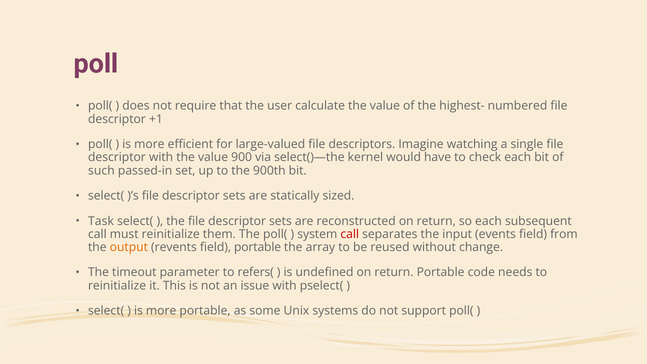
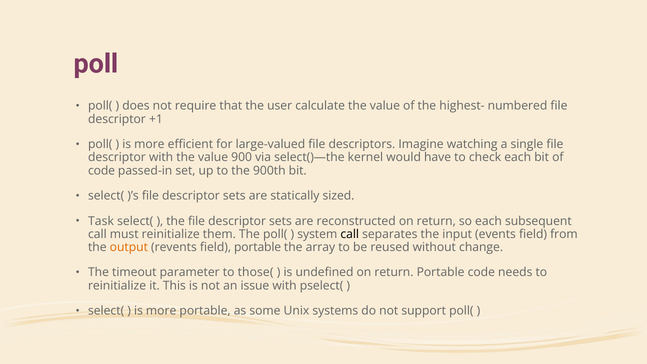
such at (101, 171): such -> code
call at (350, 234) colour: red -> black
refers(: refers( -> those(
